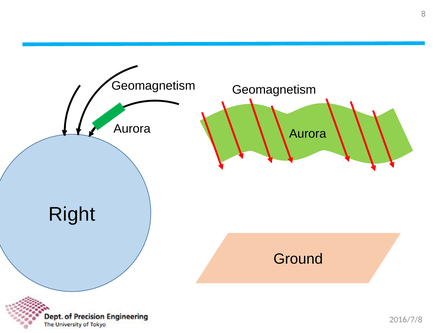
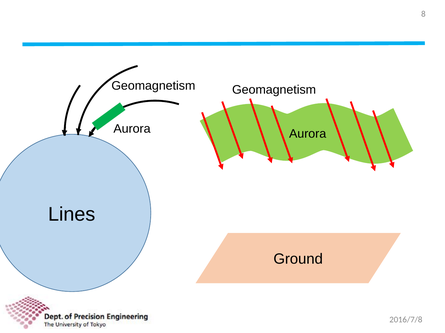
Right: Right -> Lines
